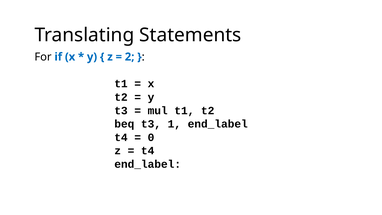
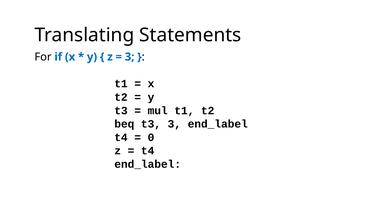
2 at (130, 57): 2 -> 3
t3 1: 1 -> 3
